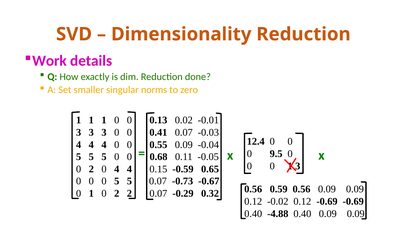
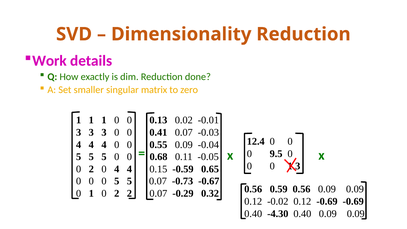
norms: norms -> matrix
-4.88: -4.88 -> -4.30
